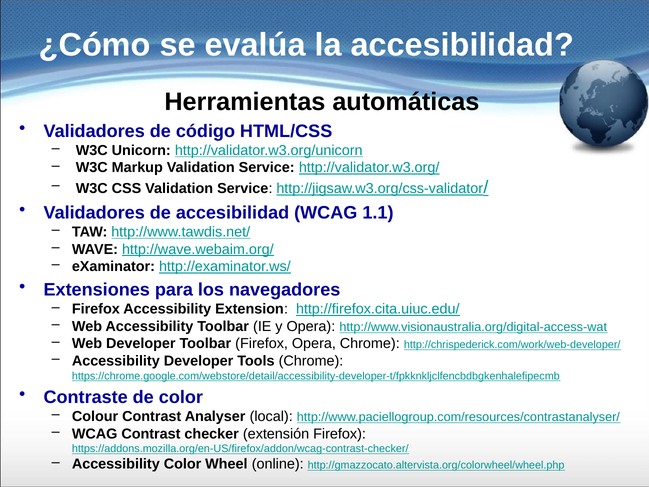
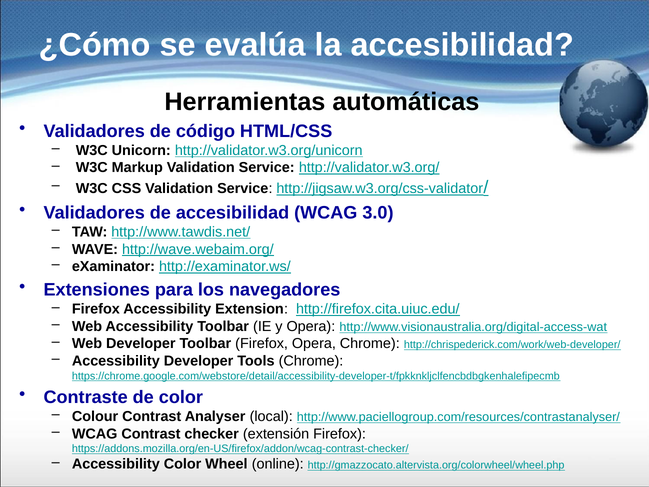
1.1: 1.1 -> 3.0
